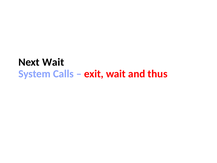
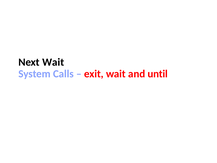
thus: thus -> until
